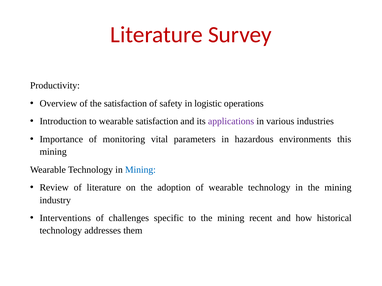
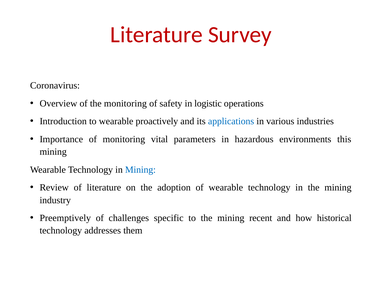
Productivity: Productivity -> Coronavirus
the satisfaction: satisfaction -> monitoring
wearable satisfaction: satisfaction -> proactively
applications colour: purple -> blue
Interventions: Interventions -> Preemptively
